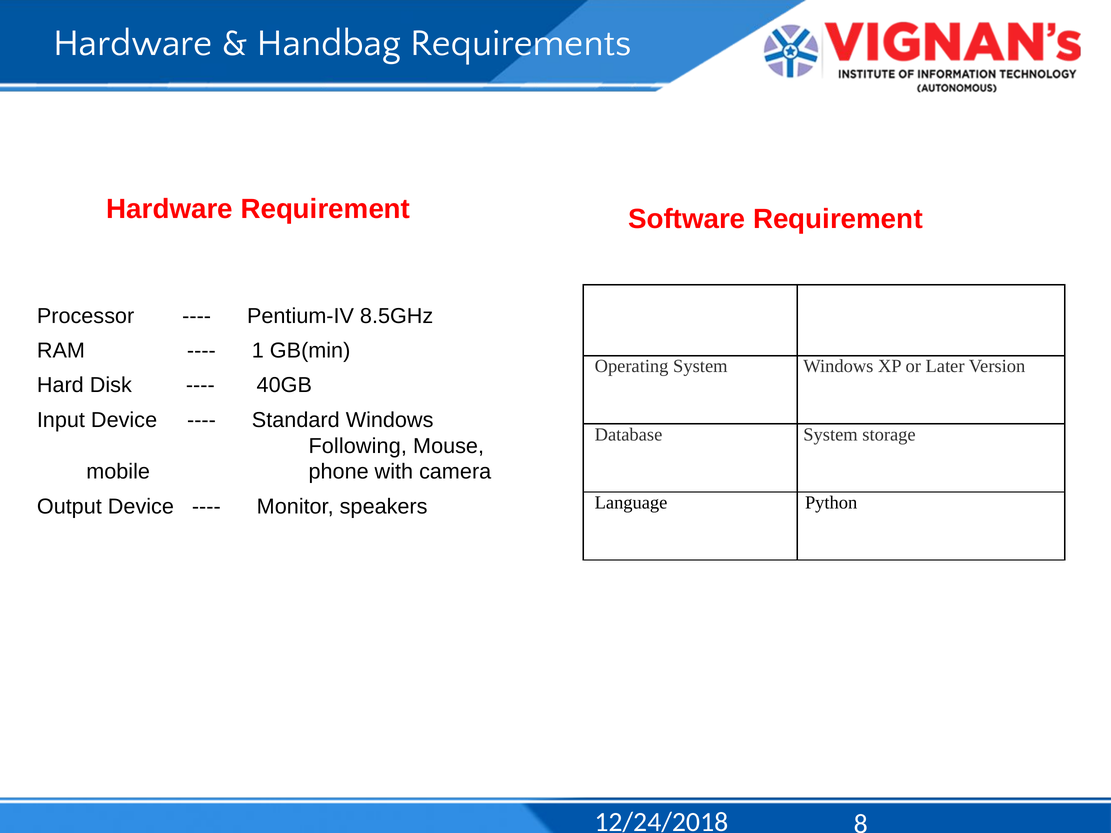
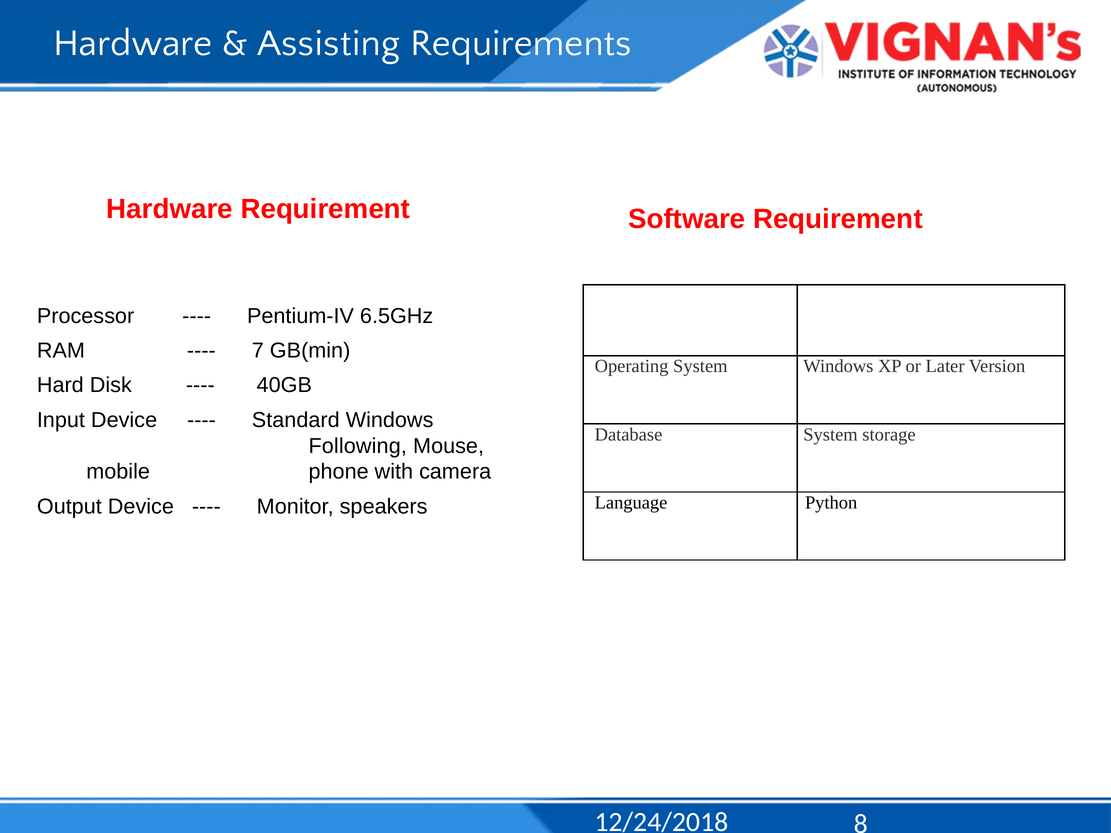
Handbag: Handbag -> Assisting
8.5GHz: 8.5GHz -> 6.5GHz
1: 1 -> 7
